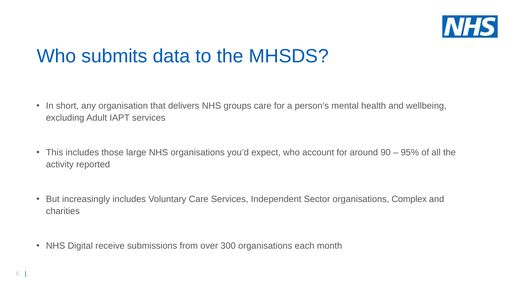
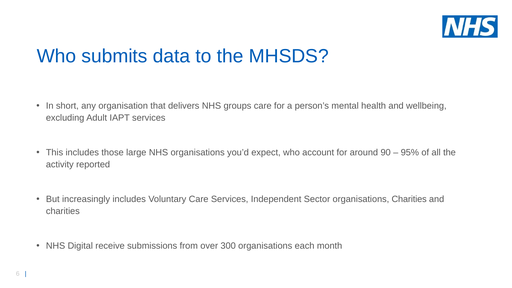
organisations Complex: Complex -> Charities
